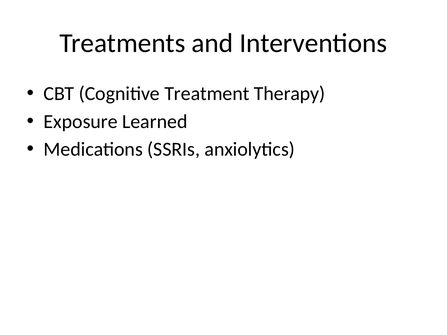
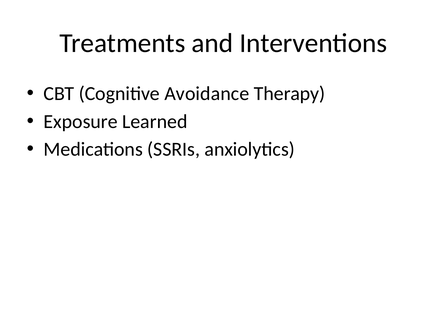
Treatment: Treatment -> Avoidance
